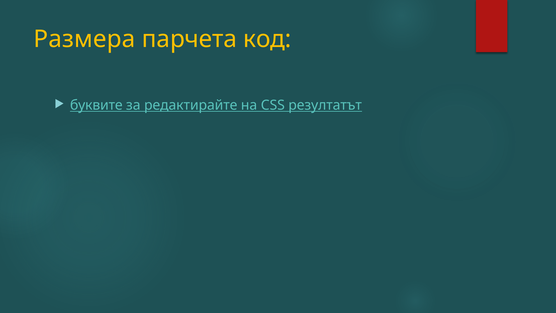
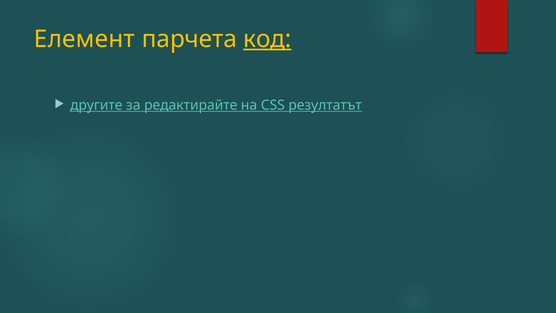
Размера: Размера -> Елемент
код underline: none -> present
буквите: буквите -> другите
